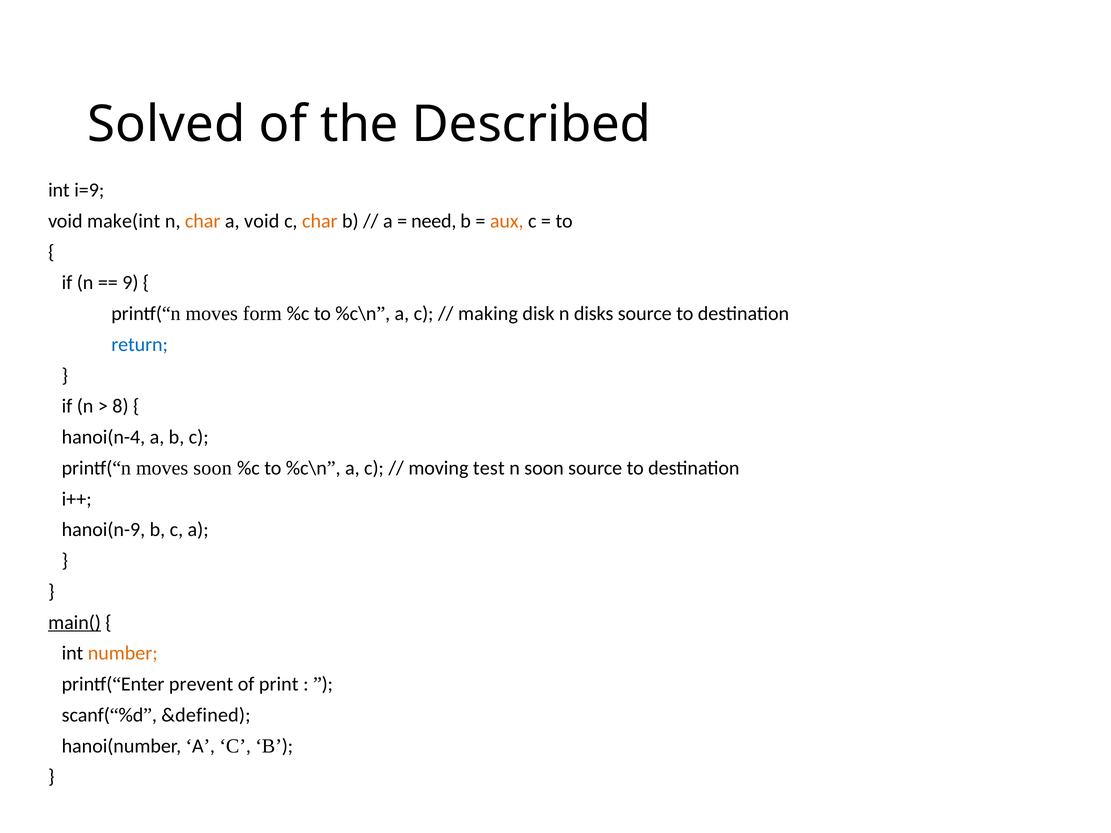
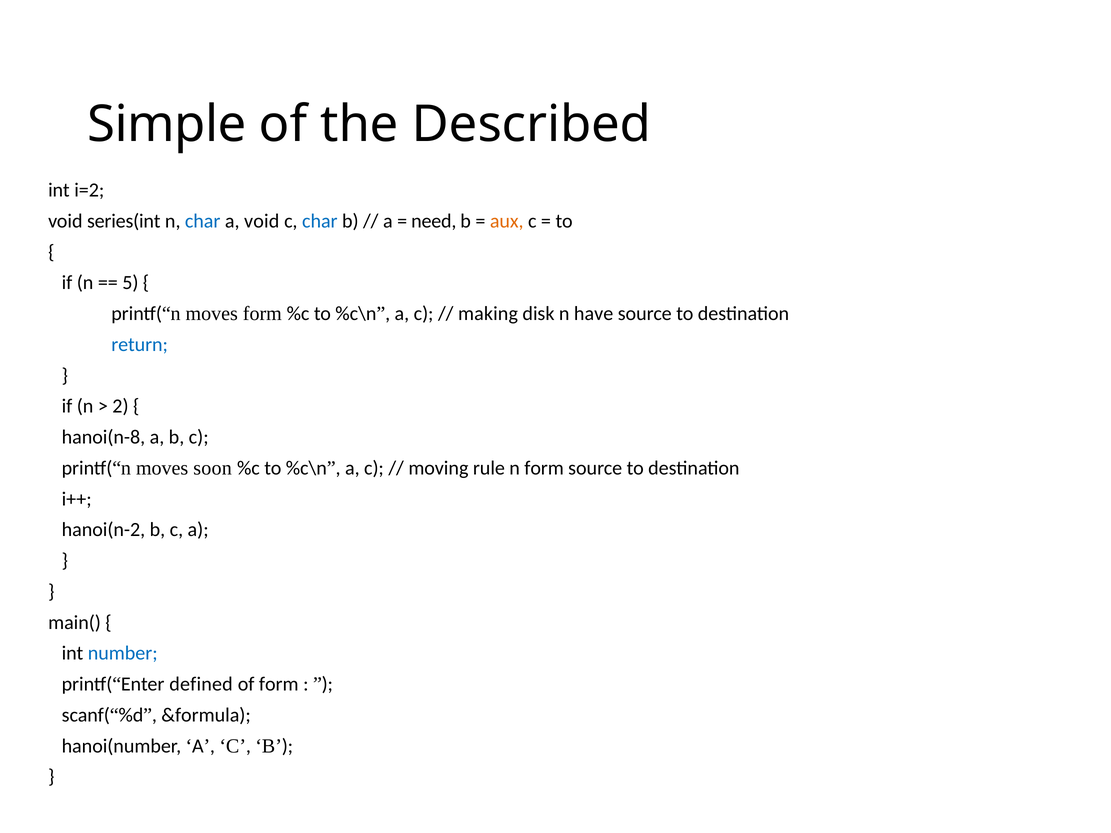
Solved: Solved -> Simple
i=9: i=9 -> i=2
make(int: make(int -> series(int
char at (203, 221) colour: orange -> blue
char at (320, 221) colour: orange -> blue
9: 9 -> 5
disks: disks -> have
8: 8 -> 2
hanoi(n-4: hanoi(n-4 -> hanoi(n-8
test: test -> rule
n soon: soon -> form
hanoi(n-9: hanoi(n-9 -> hanoi(n-2
main( underline: present -> none
number colour: orange -> blue
prevent: prevent -> defined
of print: print -> form
&defined: &defined -> &formula
